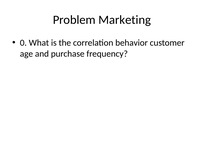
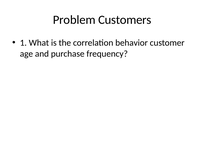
Marketing: Marketing -> Customers
0: 0 -> 1
